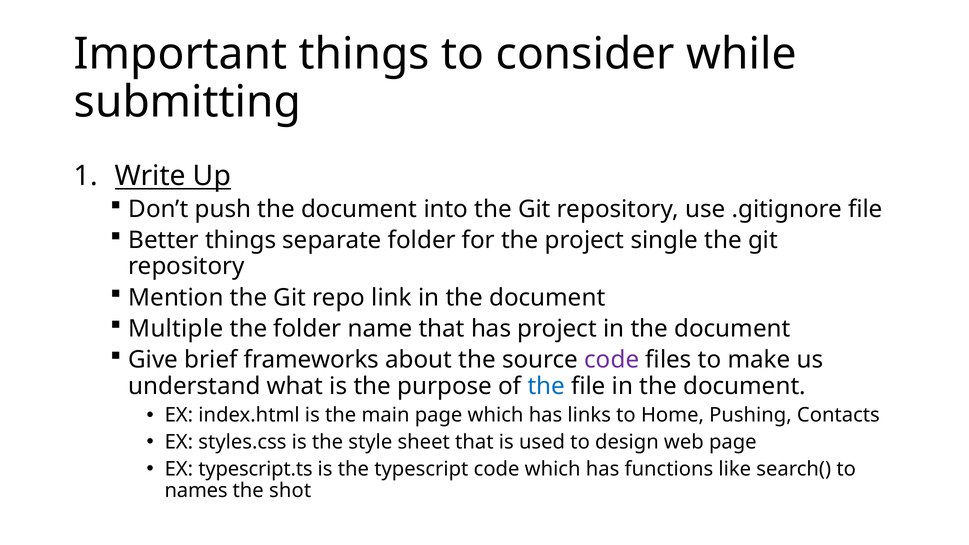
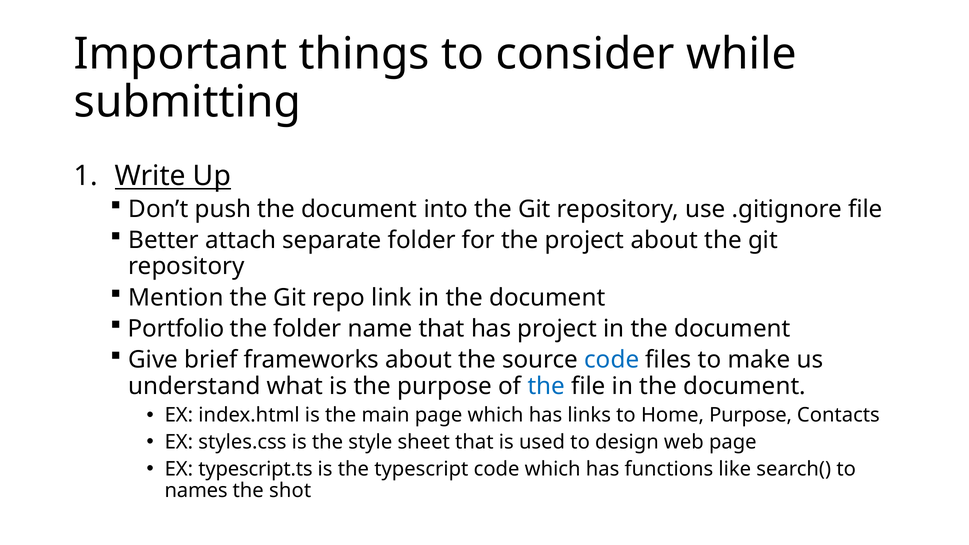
Better things: things -> attach
project single: single -> about
Multiple: Multiple -> Portfolio
code at (612, 360) colour: purple -> blue
Home Pushing: Pushing -> Purpose
